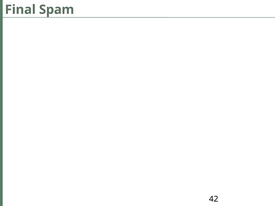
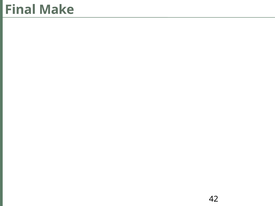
Final Spam: Spam -> Make
